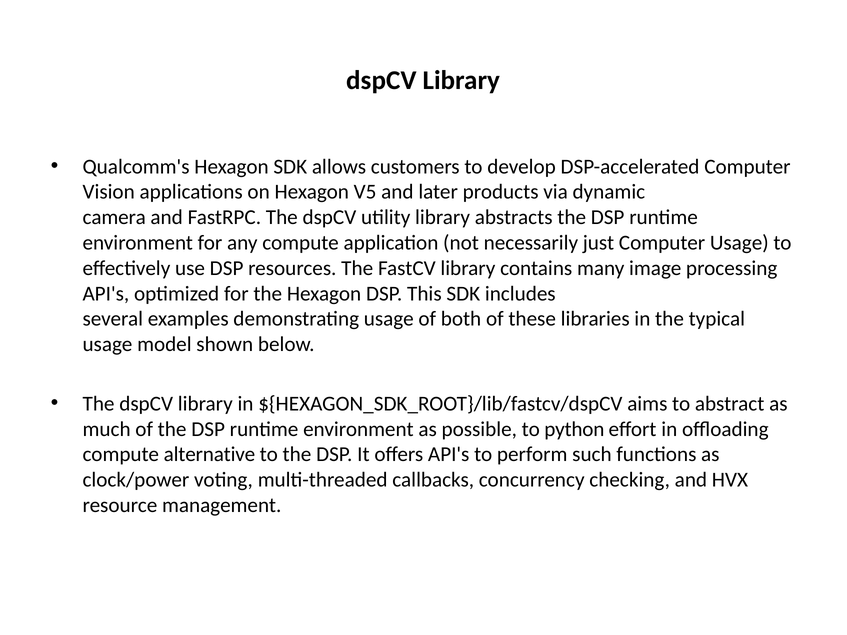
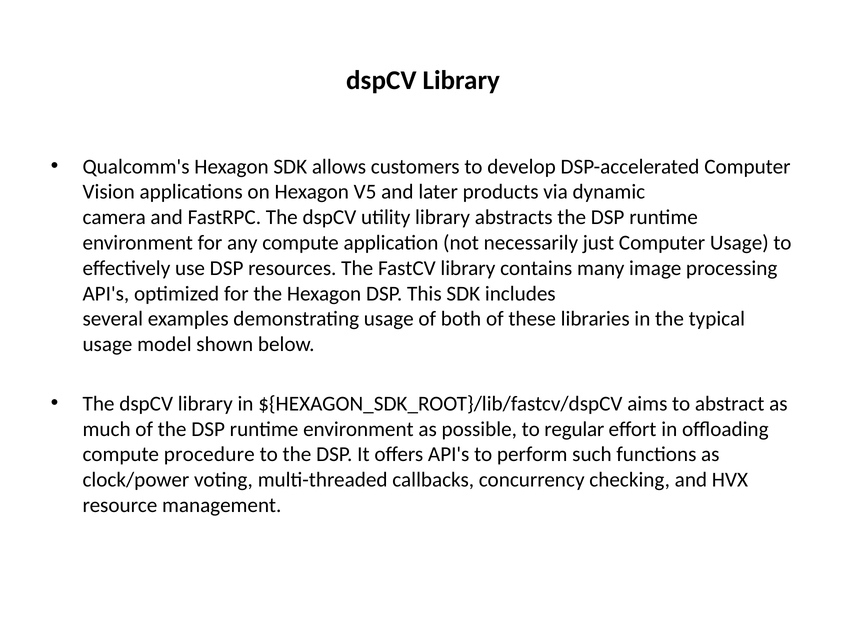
python: python -> regular
alternative: alternative -> procedure
